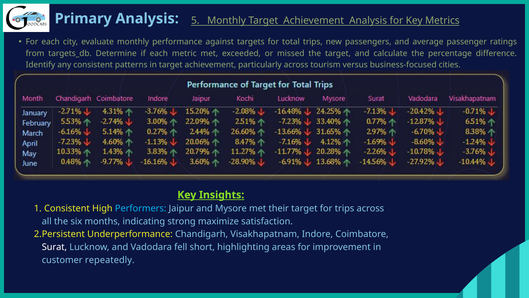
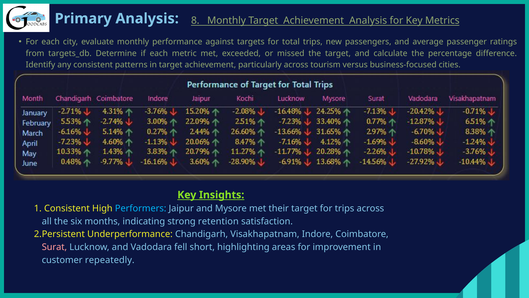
5: 5 -> 8
maximize: maximize -> retention
Surat colour: white -> pink
